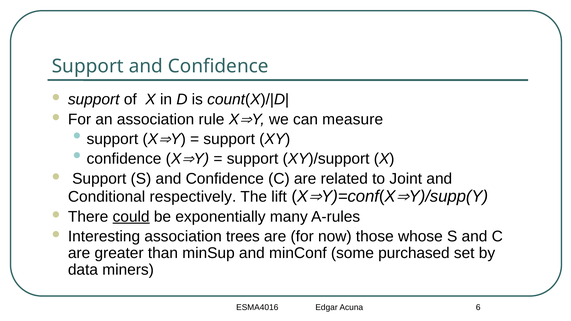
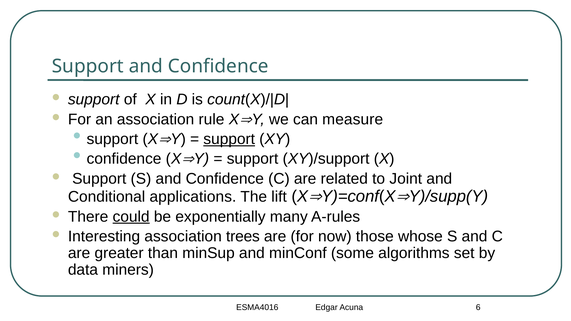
support at (229, 139) underline: none -> present
respectively: respectively -> applications
purchased: purchased -> algorithms
